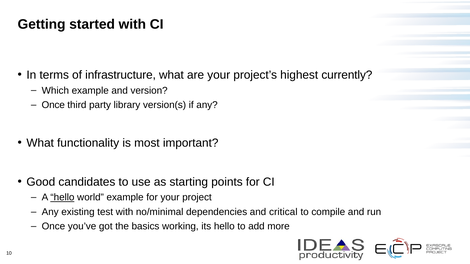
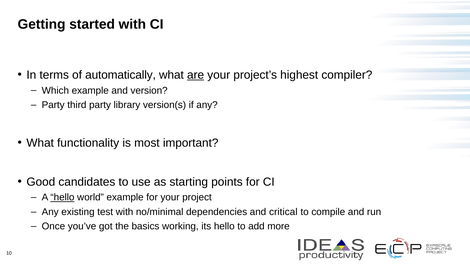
infrastructure: infrastructure -> automatically
are underline: none -> present
currently: currently -> compiler
Once at (53, 105): Once -> Party
